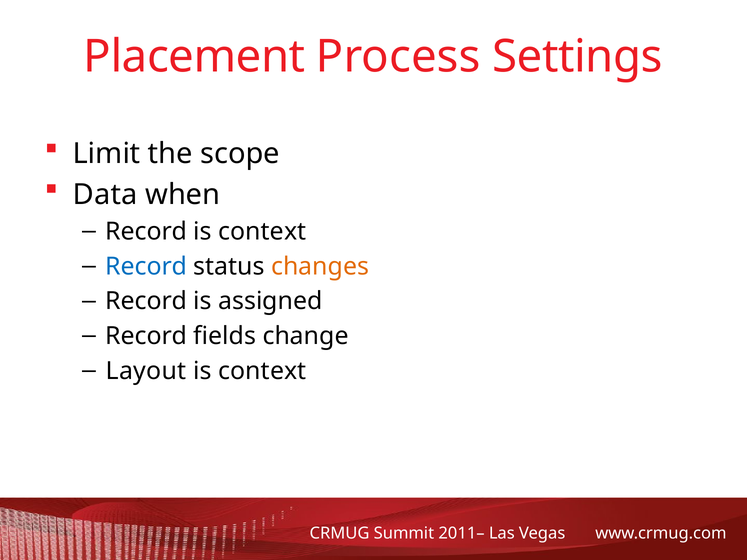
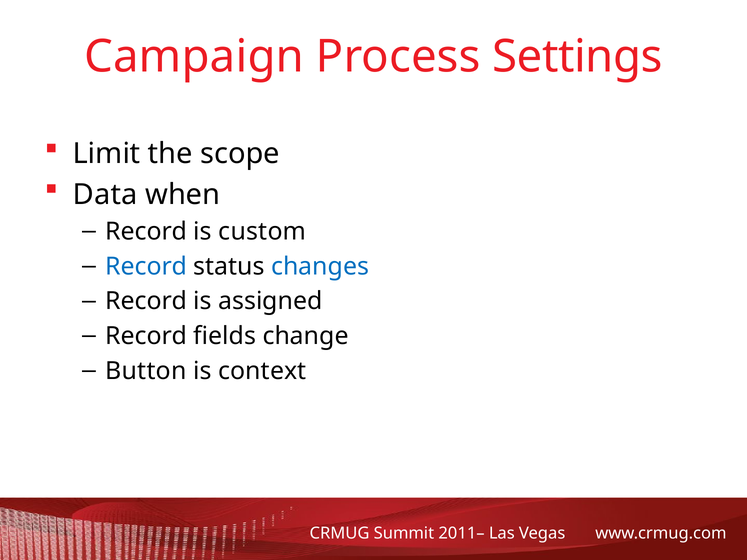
Placement: Placement -> Campaign
Record is context: context -> custom
changes colour: orange -> blue
Layout: Layout -> Button
